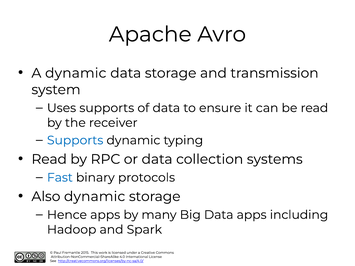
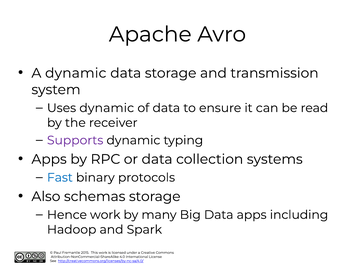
Uses supports: supports -> dynamic
Supports at (75, 140) colour: blue -> purple
Read at (49, 159): Read -> Apps
Also dynamic: dynamic -> schemas
Hence apps: apps -> work
